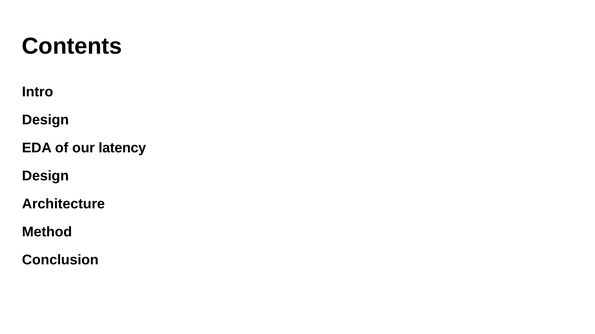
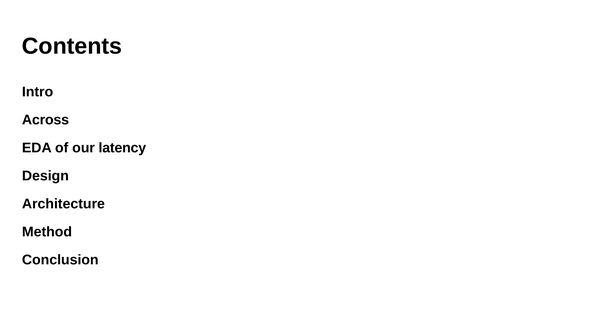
Design at (45, 120): Design -> Across
